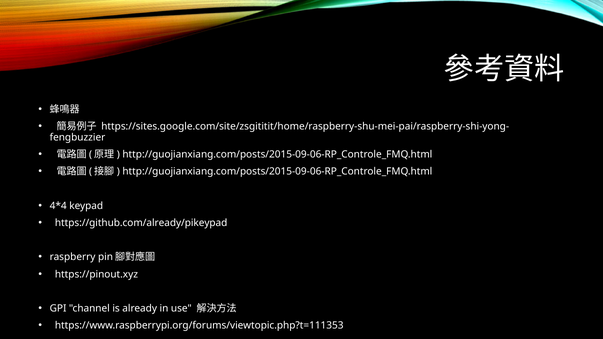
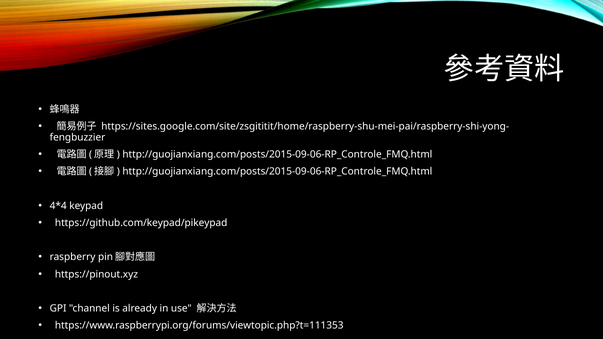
https://github.com/already/pikeypad: https://github.com/already/pikeypad -> https://github.com/keypad/pikeypad
